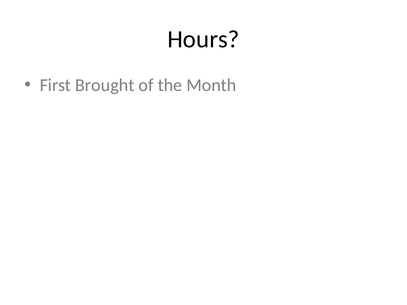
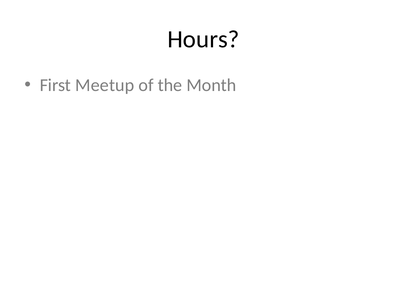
Brought: Brought -> Meetup
